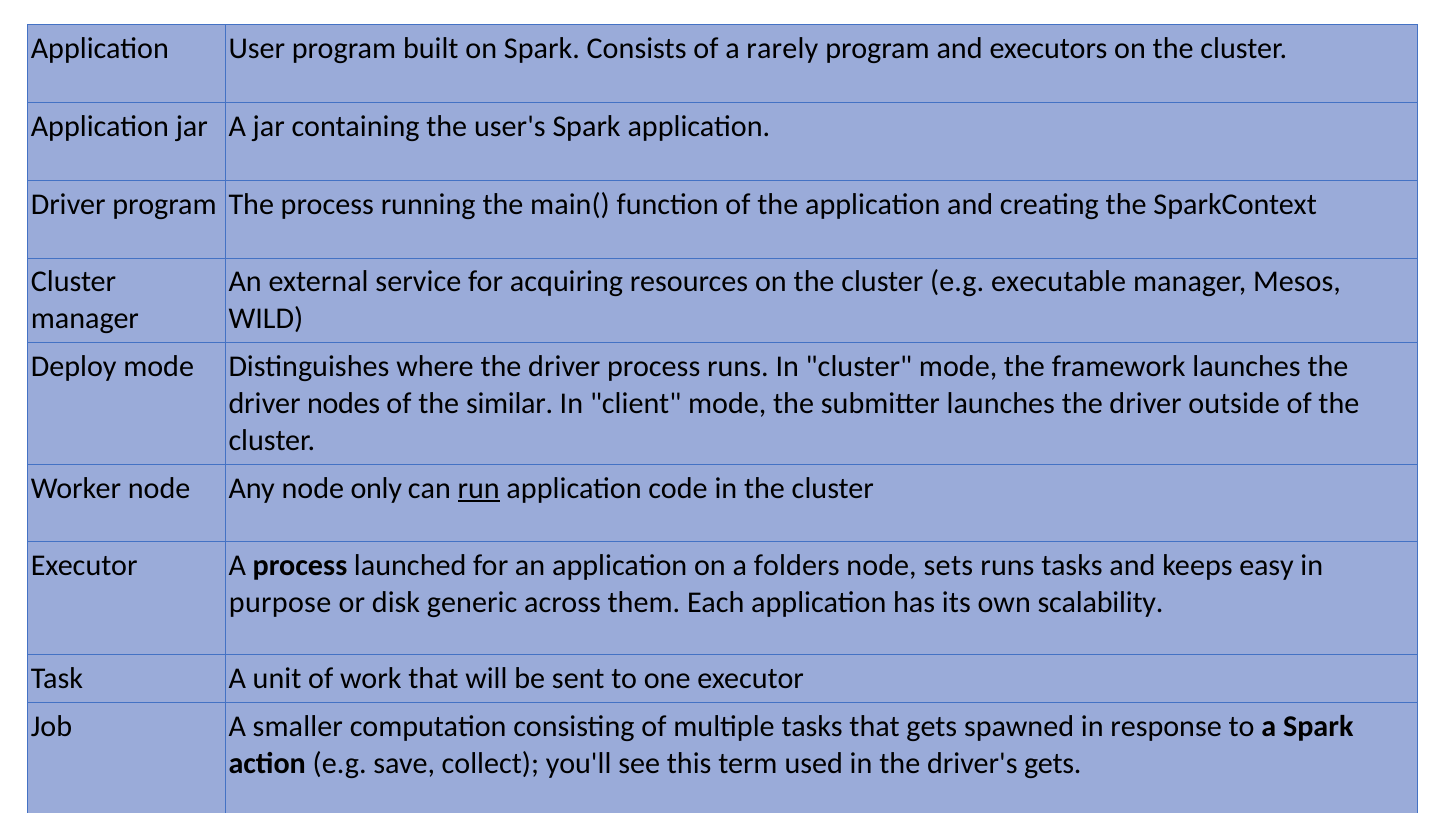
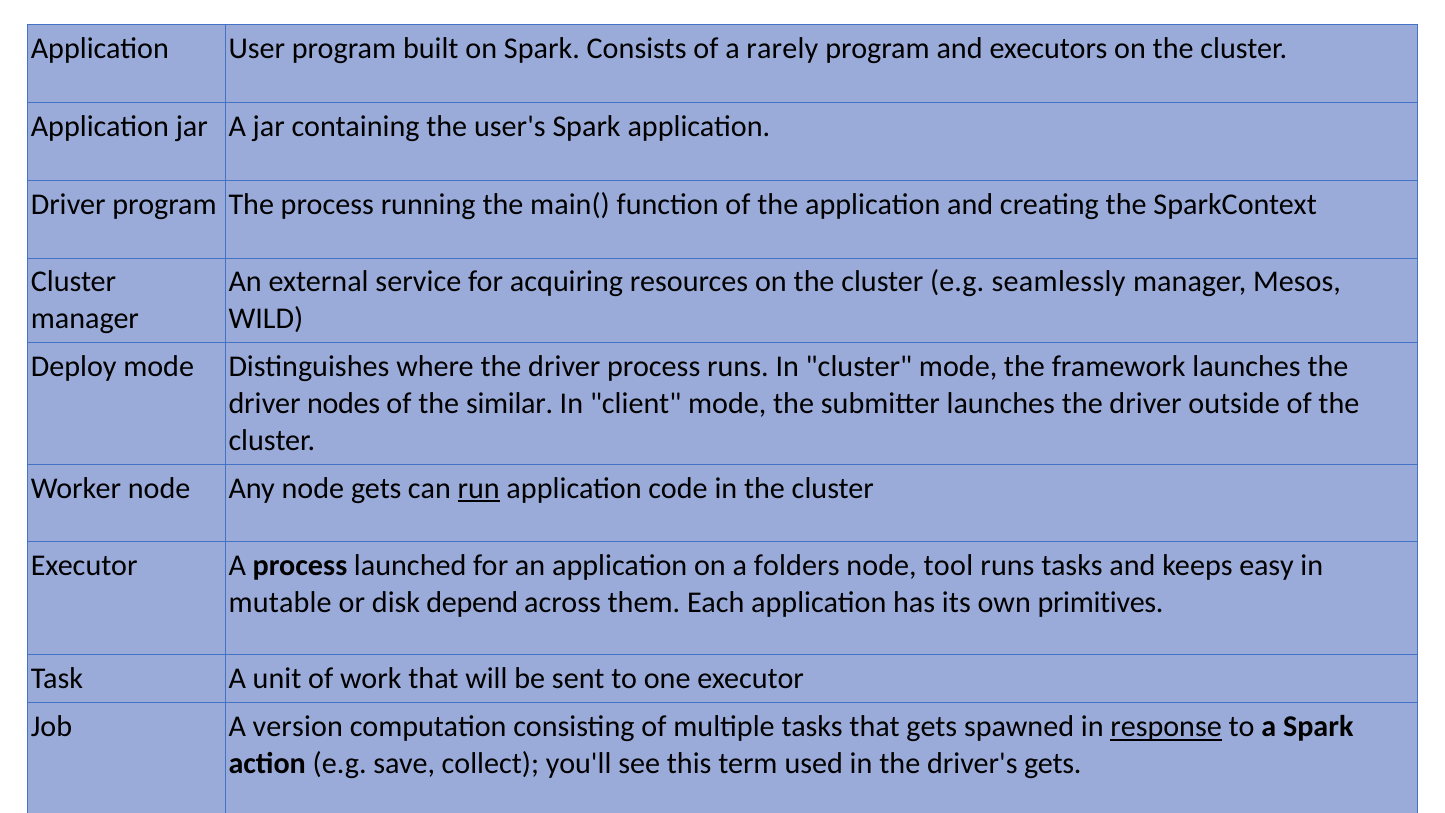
executable: executable -> seamlessly
node only: only -> gets
node sets: sets -> tool
purpose: purpose -> mutable
disk generic: generic -> depend
scalability: scalability -> primitives
A smaller: smaller -> version
response underline: none -> present
